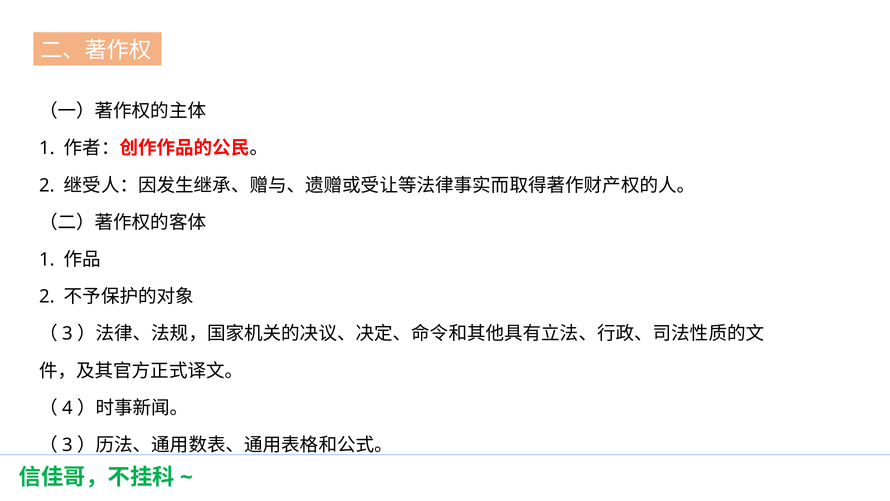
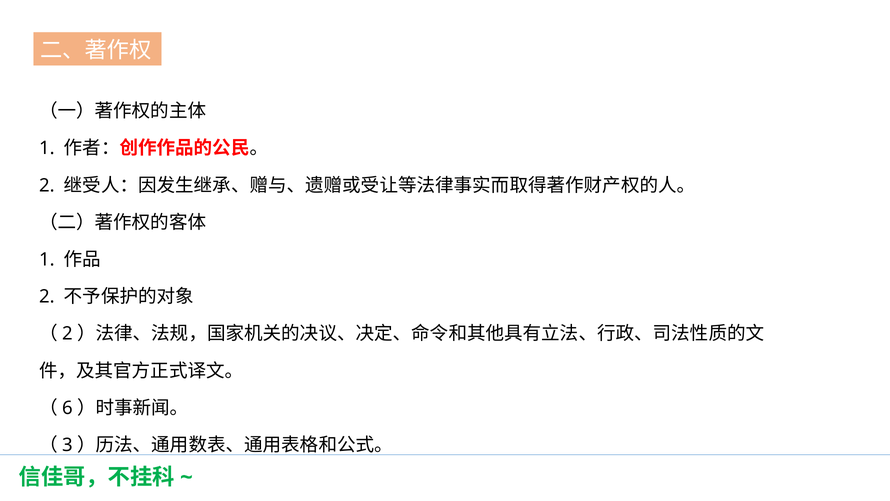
3 at (67, 334): 3 -> 2
4: 4 -> 6
